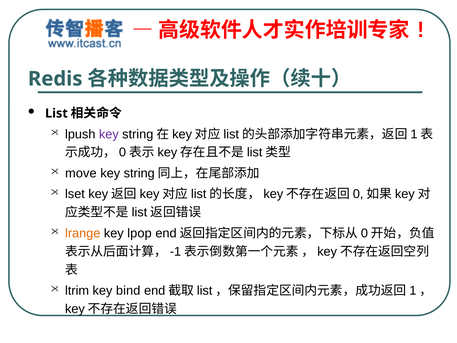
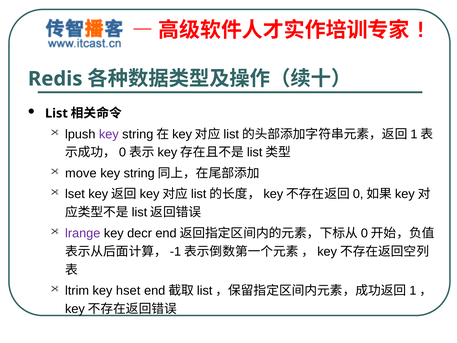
lrange colour: orange -> purple
lpop: lpop -> decr
bind: bind -> hset
